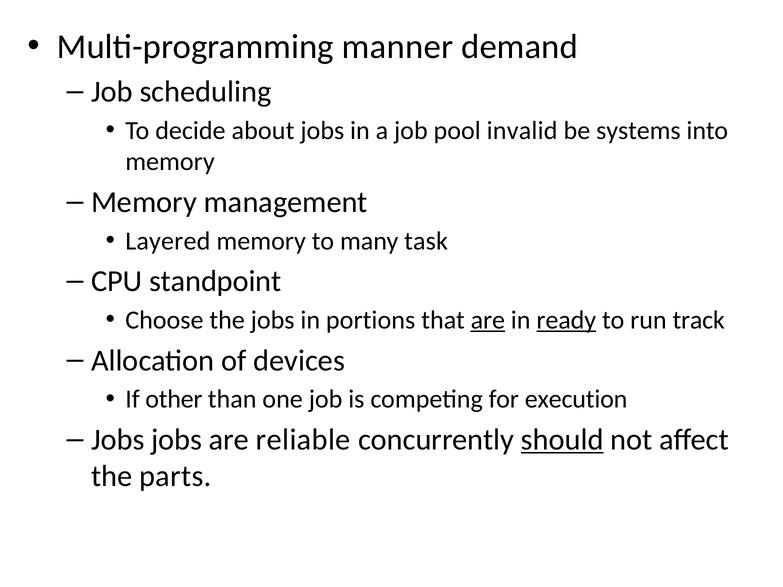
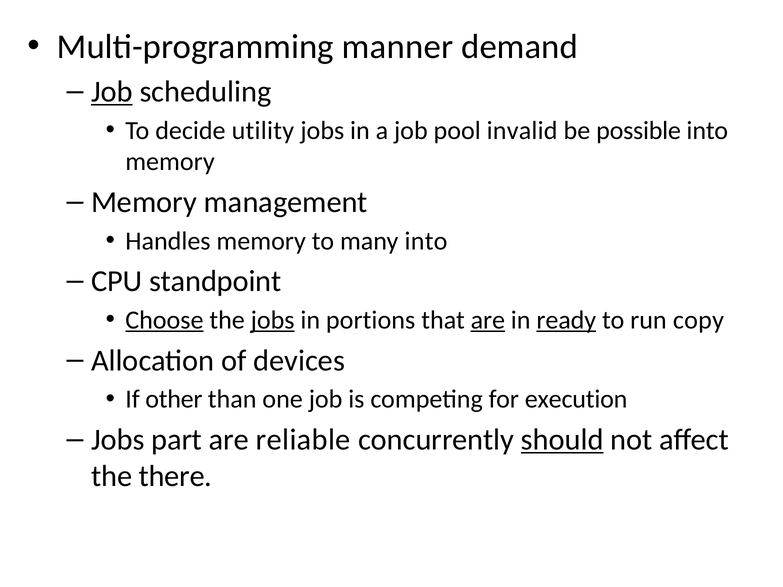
Job at (112, 92) underline: none -> present
about: about -> utility
systems: systems -> possible
Layered: Layered -> Handles
many task: task -> into
Choose underline: none -> present
jobs at (273, 320) underline: none -> present
track: track -> copy
Jobs jobs: jobs -> part
parts: parts -> there
